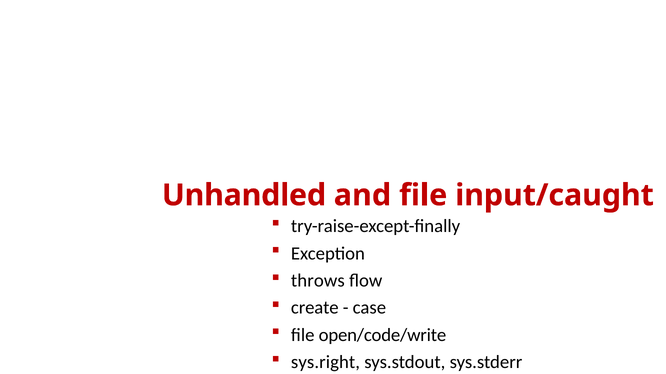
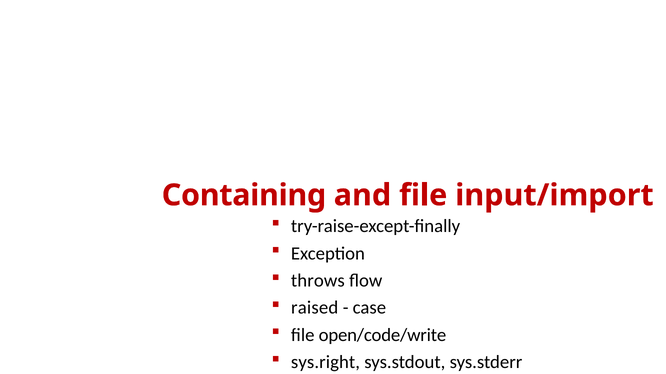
Unhandled: Unhandled -> Containing
input/caught: input/caught -> input/import
create: create -> raised
